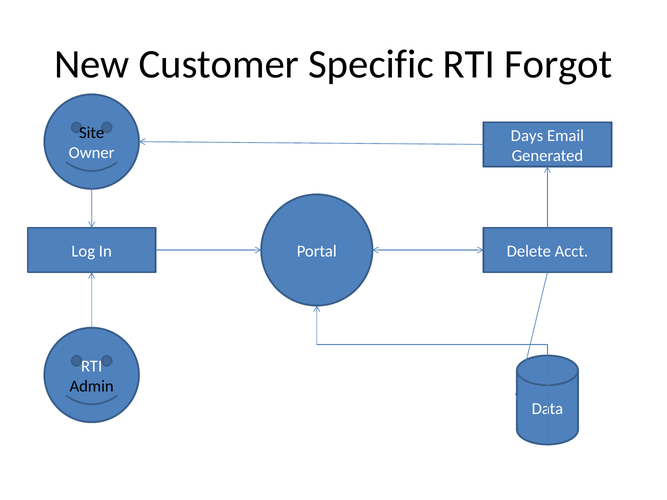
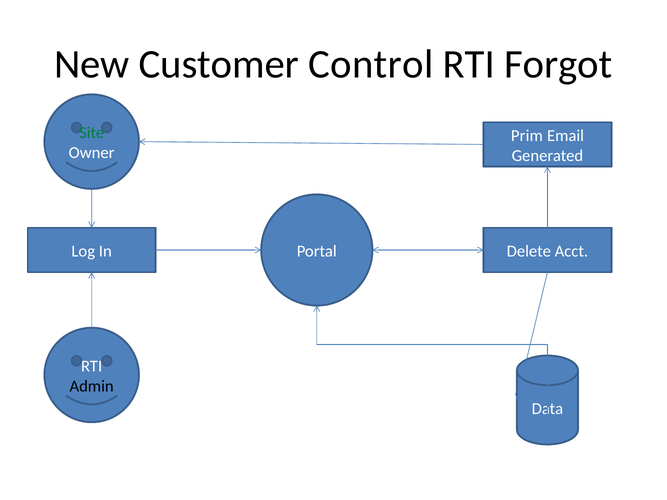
Specific: Specific -> Control
Site colour: black -> green
Days: Days -> Prim
